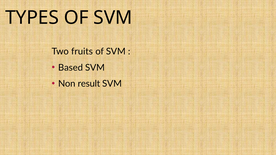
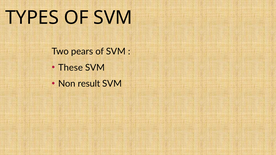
fruits: fruits -> pears
Based: Based -> These
